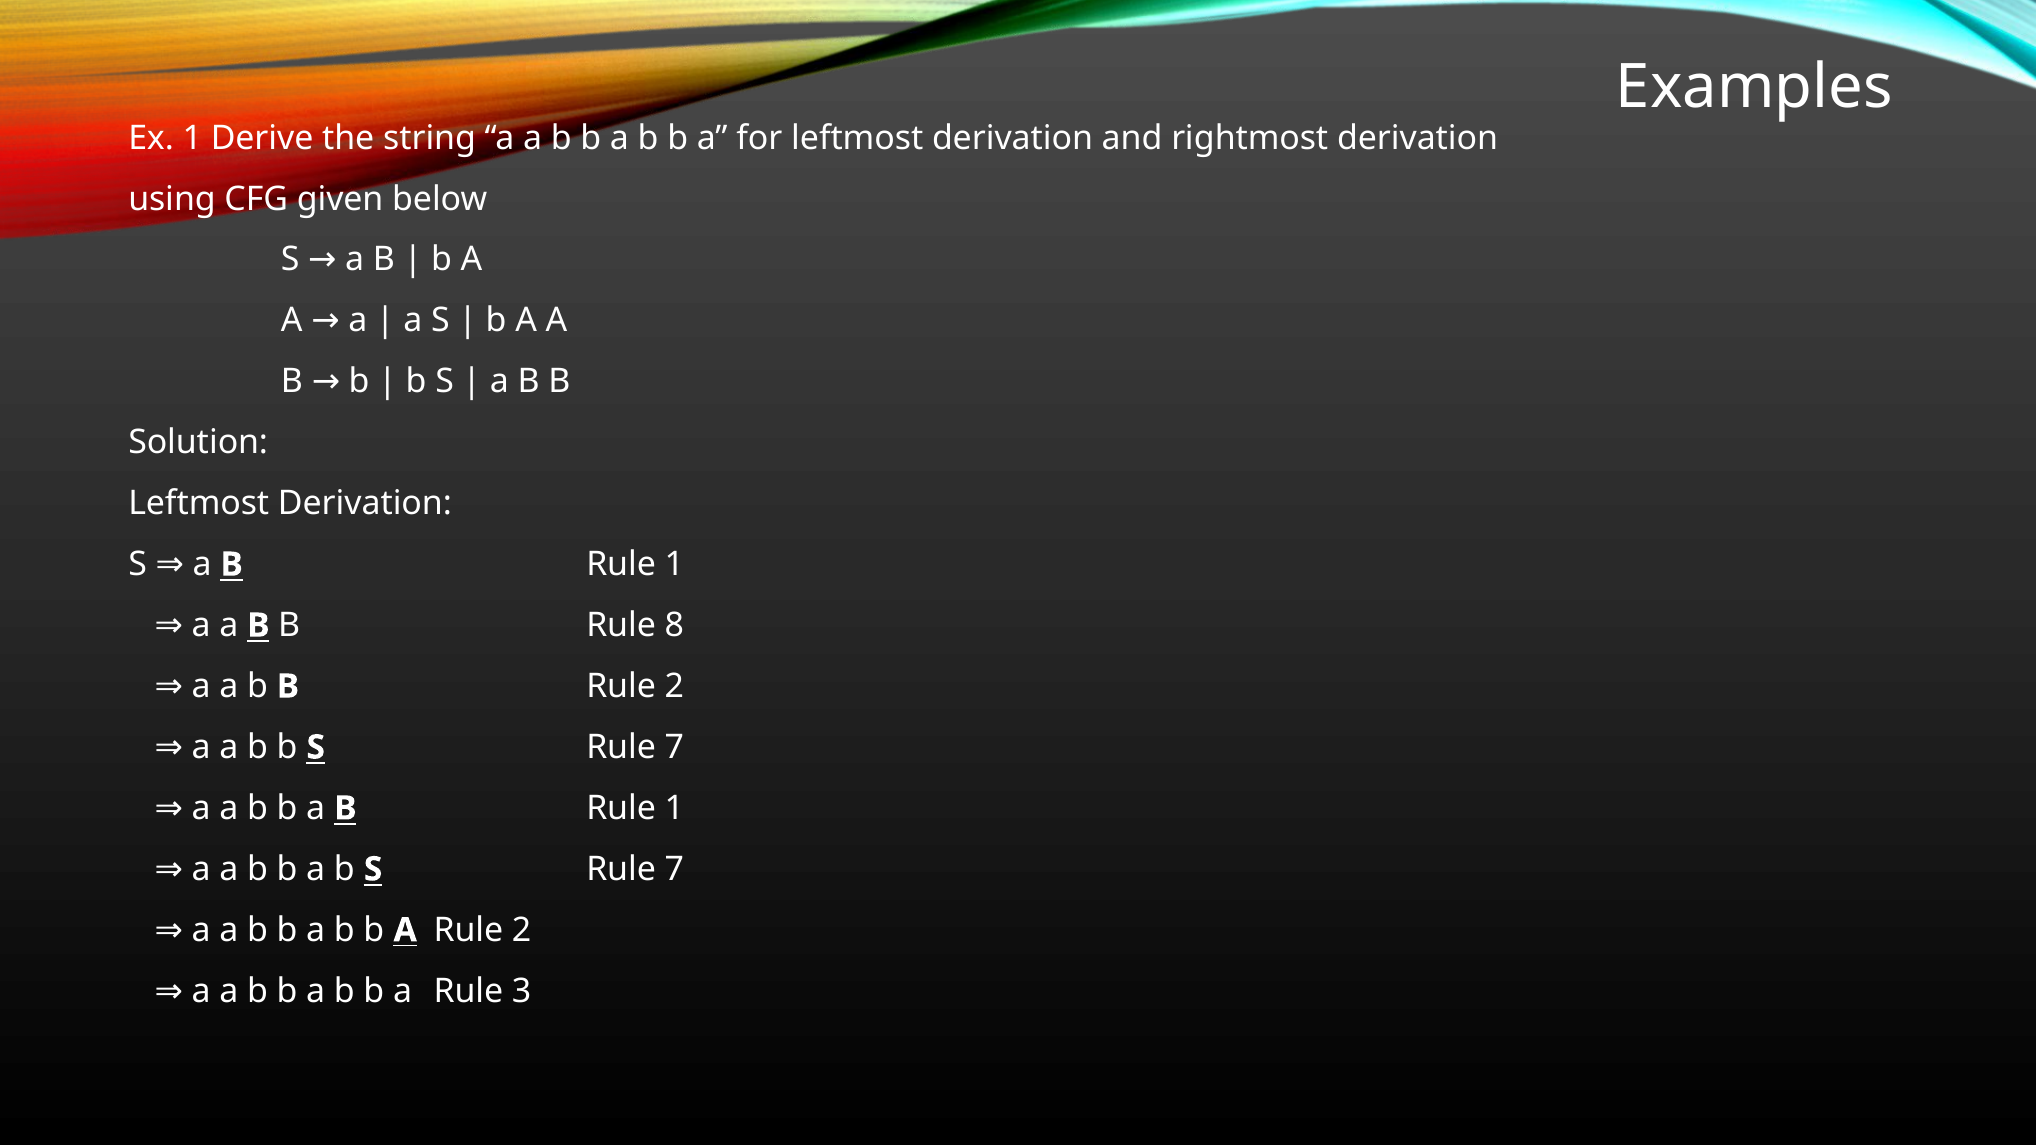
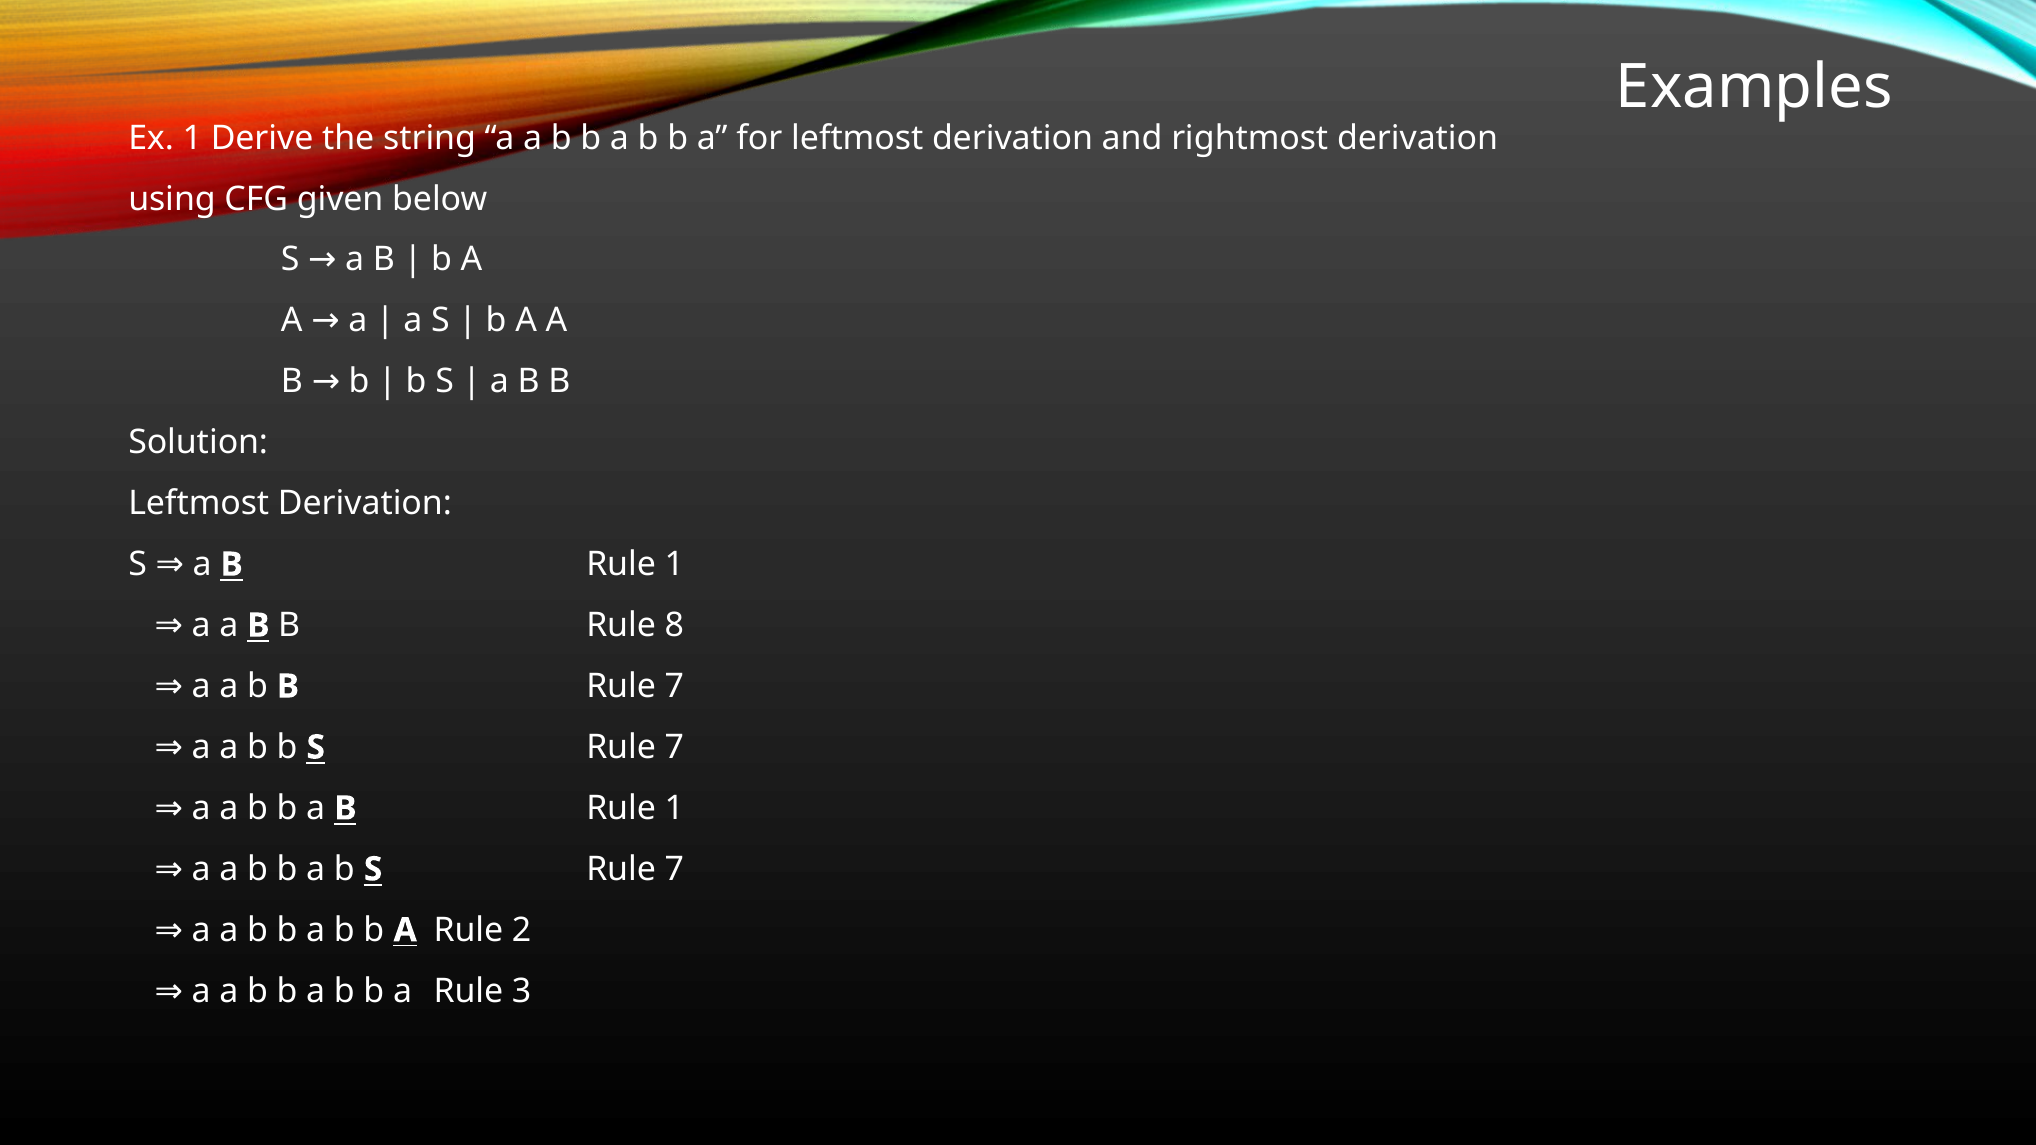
B Rule 2: 2 -> 7
